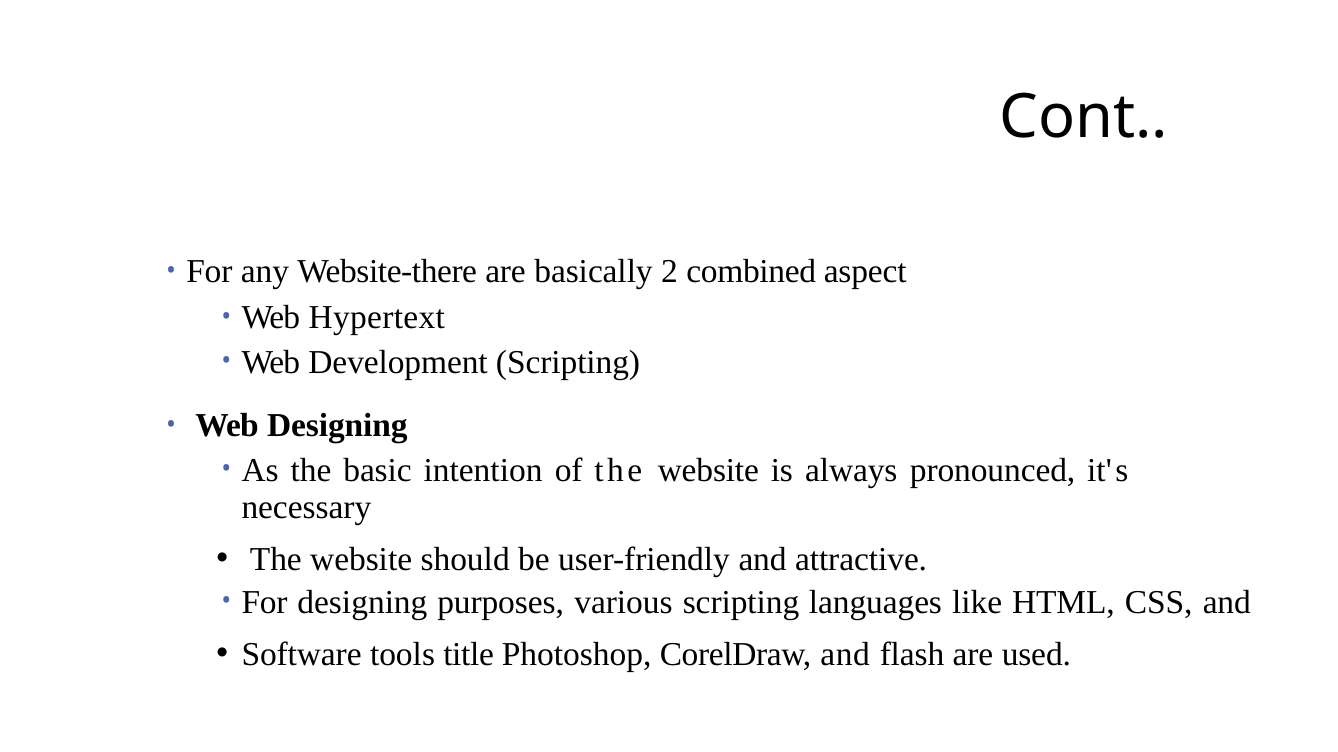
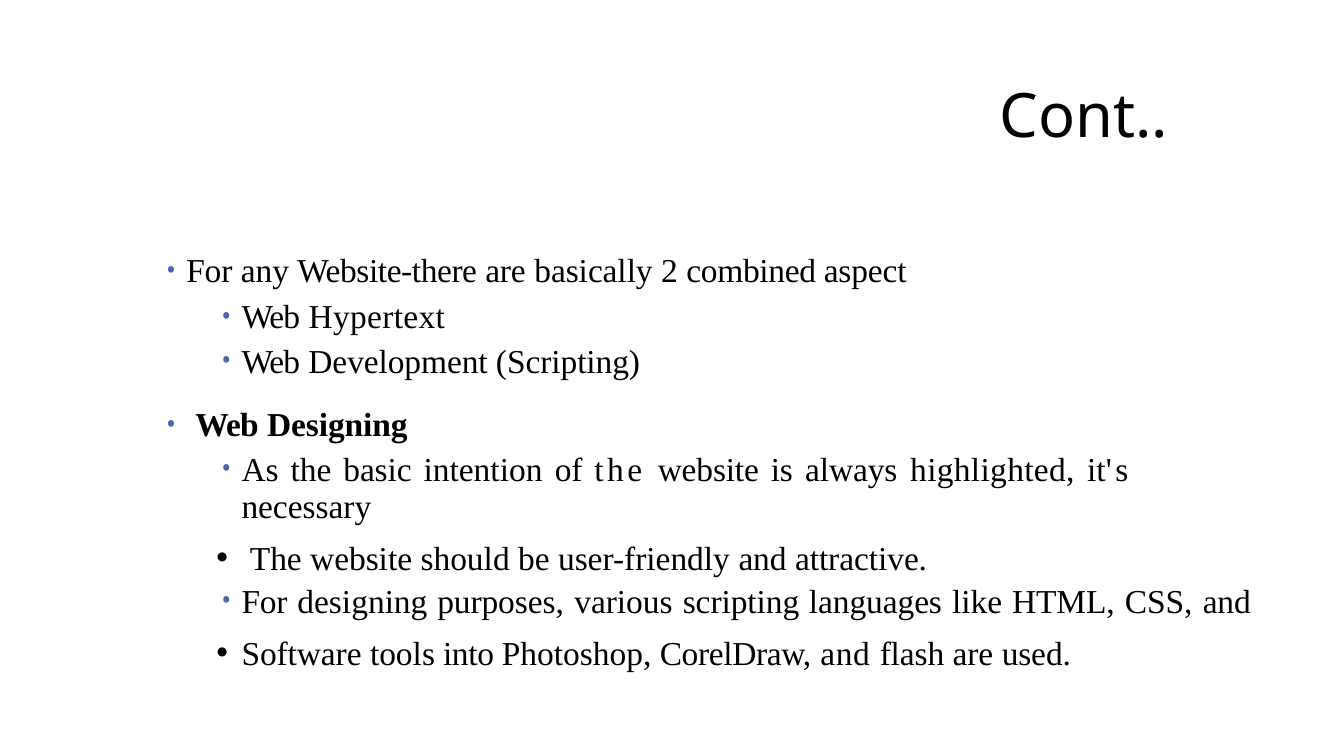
pronounced: pronounced -> highlighted
title: title -> into
